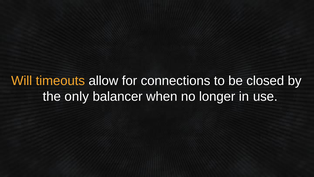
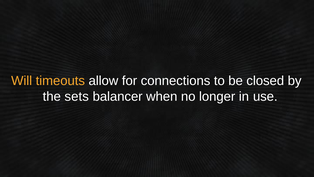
only: only -> sets
